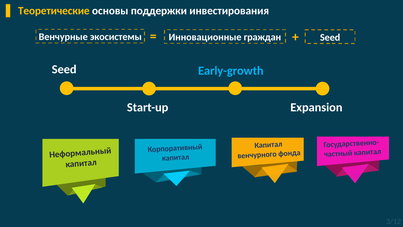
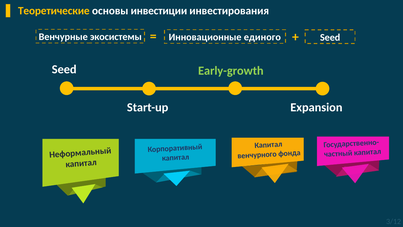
поддержки: поддержки -> инвестиции
граждан: граждан -> единого
Early-growth colour: light blue -> light green
